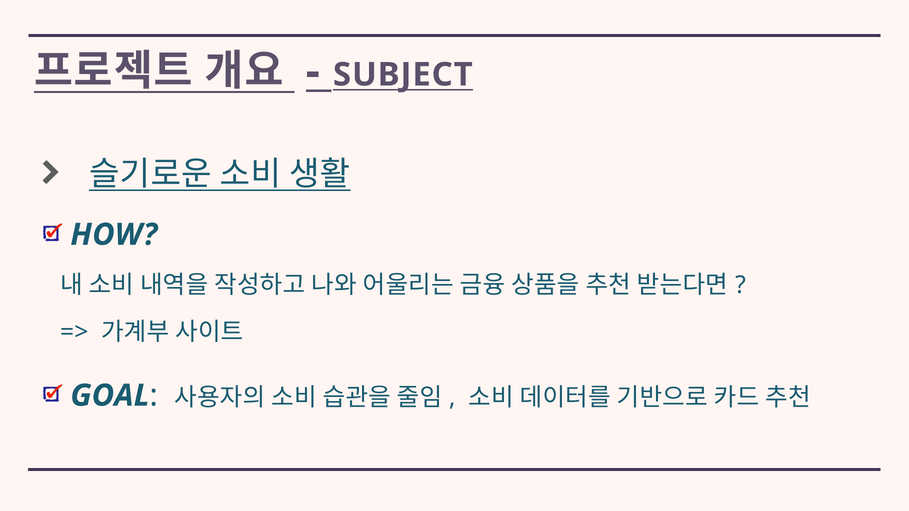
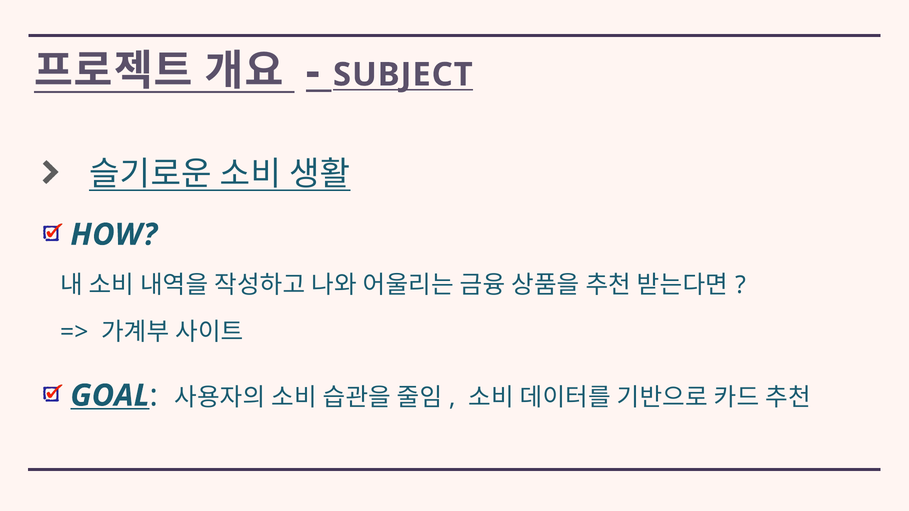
GOAL underline: none -> present
